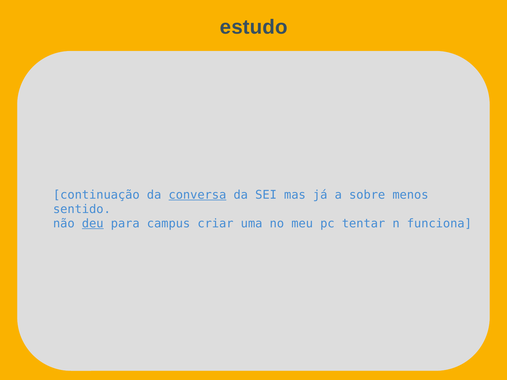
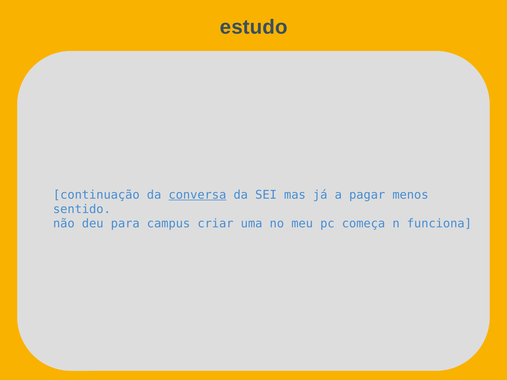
sobre: sobre -> pagar
deu underline: present -> none
tentar: tentar -> começa
